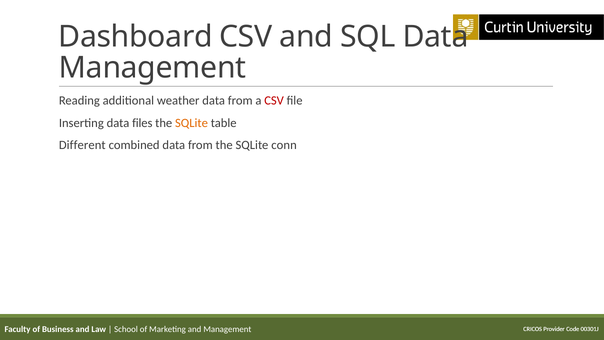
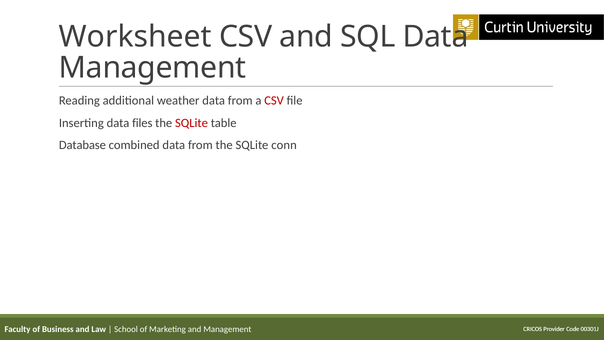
Dashboard: Dashboard -> Worksheet
SQLite at (191, 123) colour: orange -> red
Different: Different -> Database
